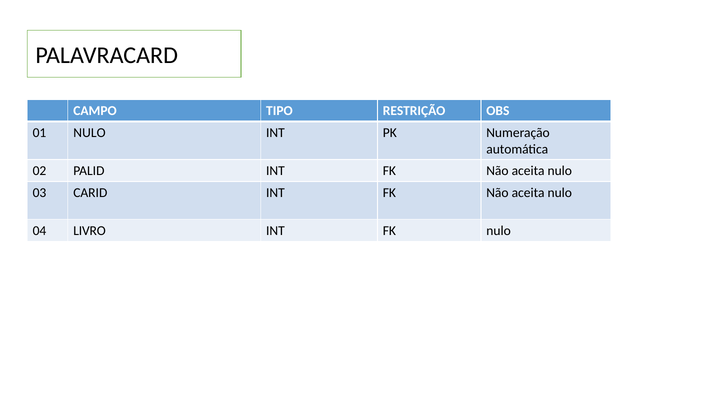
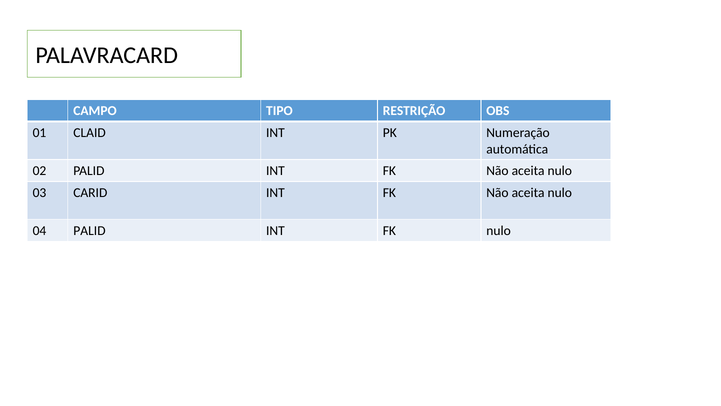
01 NULO: NULO -> CLAID
04 LIVRO: LIVRO -> PALID
